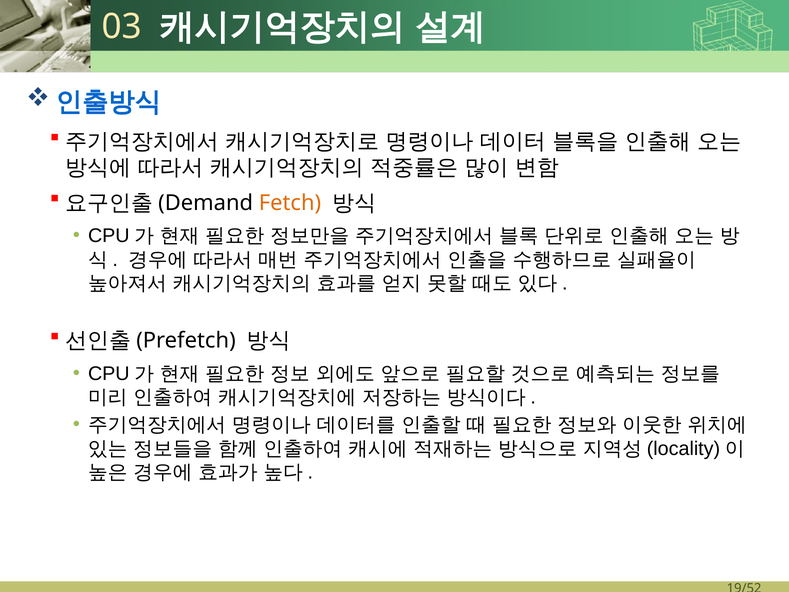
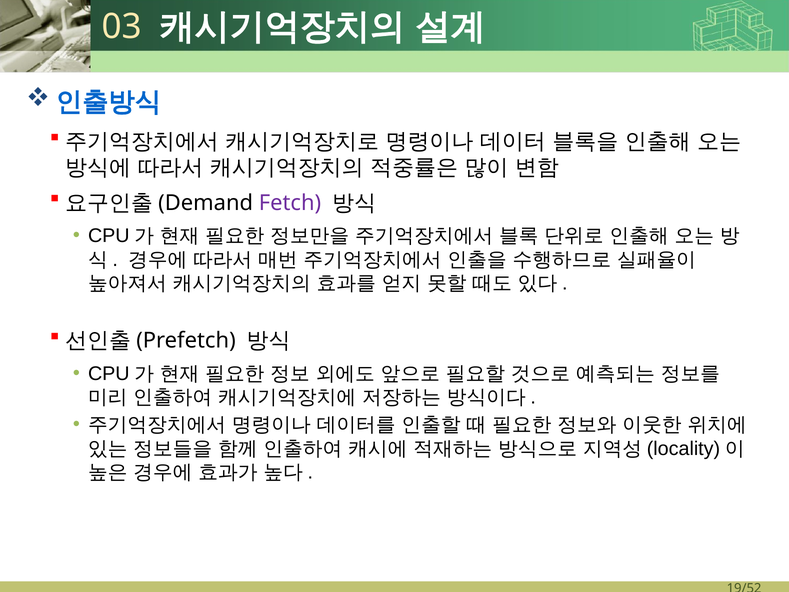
Fetch colour: orange -> purple
